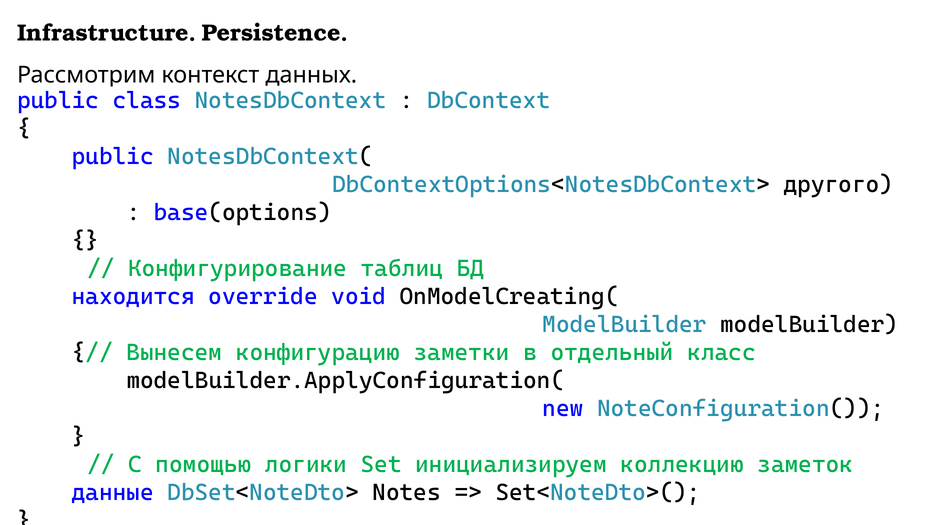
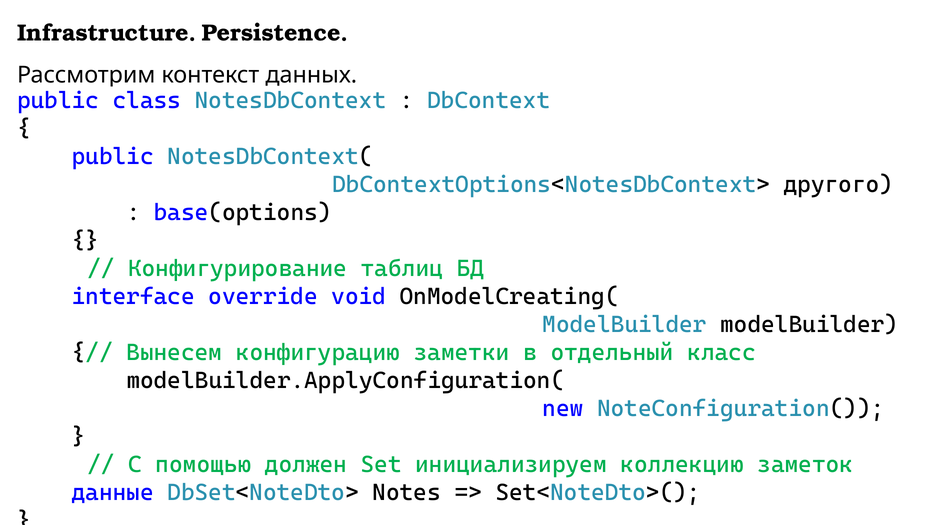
находится: находится -> interface
логики: логики -> должен
